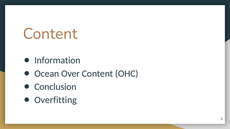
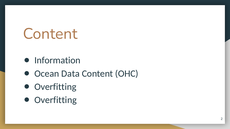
Over: Over -> Data
Conclusion at (55, 87): Conclusion -> Overfitting
